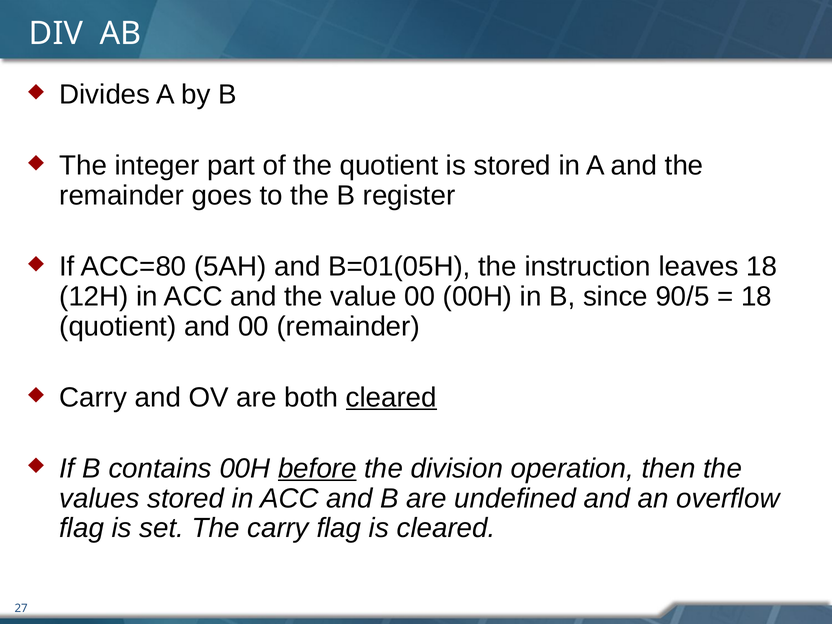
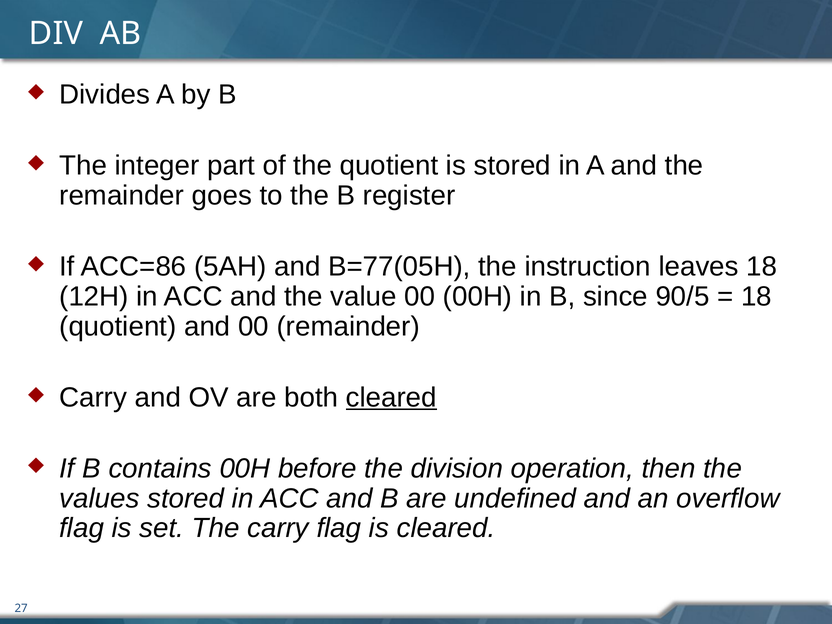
ACC=80: ACC=80 -> ACC=86
B=01(05H: B=01(05H -> B=77(05H
before underline: present -> none
